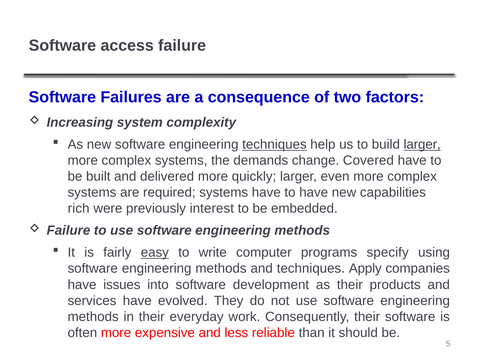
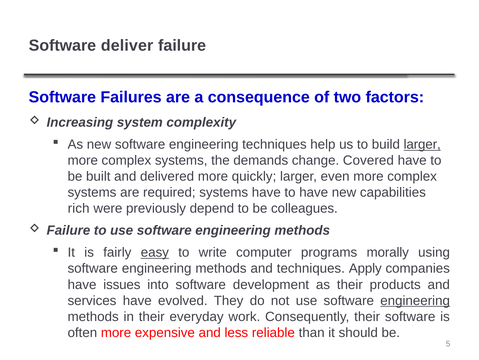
access: access -> deliver
techniques at (274, 144) underline: present -> none
interest: interest -> depend
embedded: embedded -> colleagues
specify: specify -> morally
engineering at (415, 300) underline: none -> present
